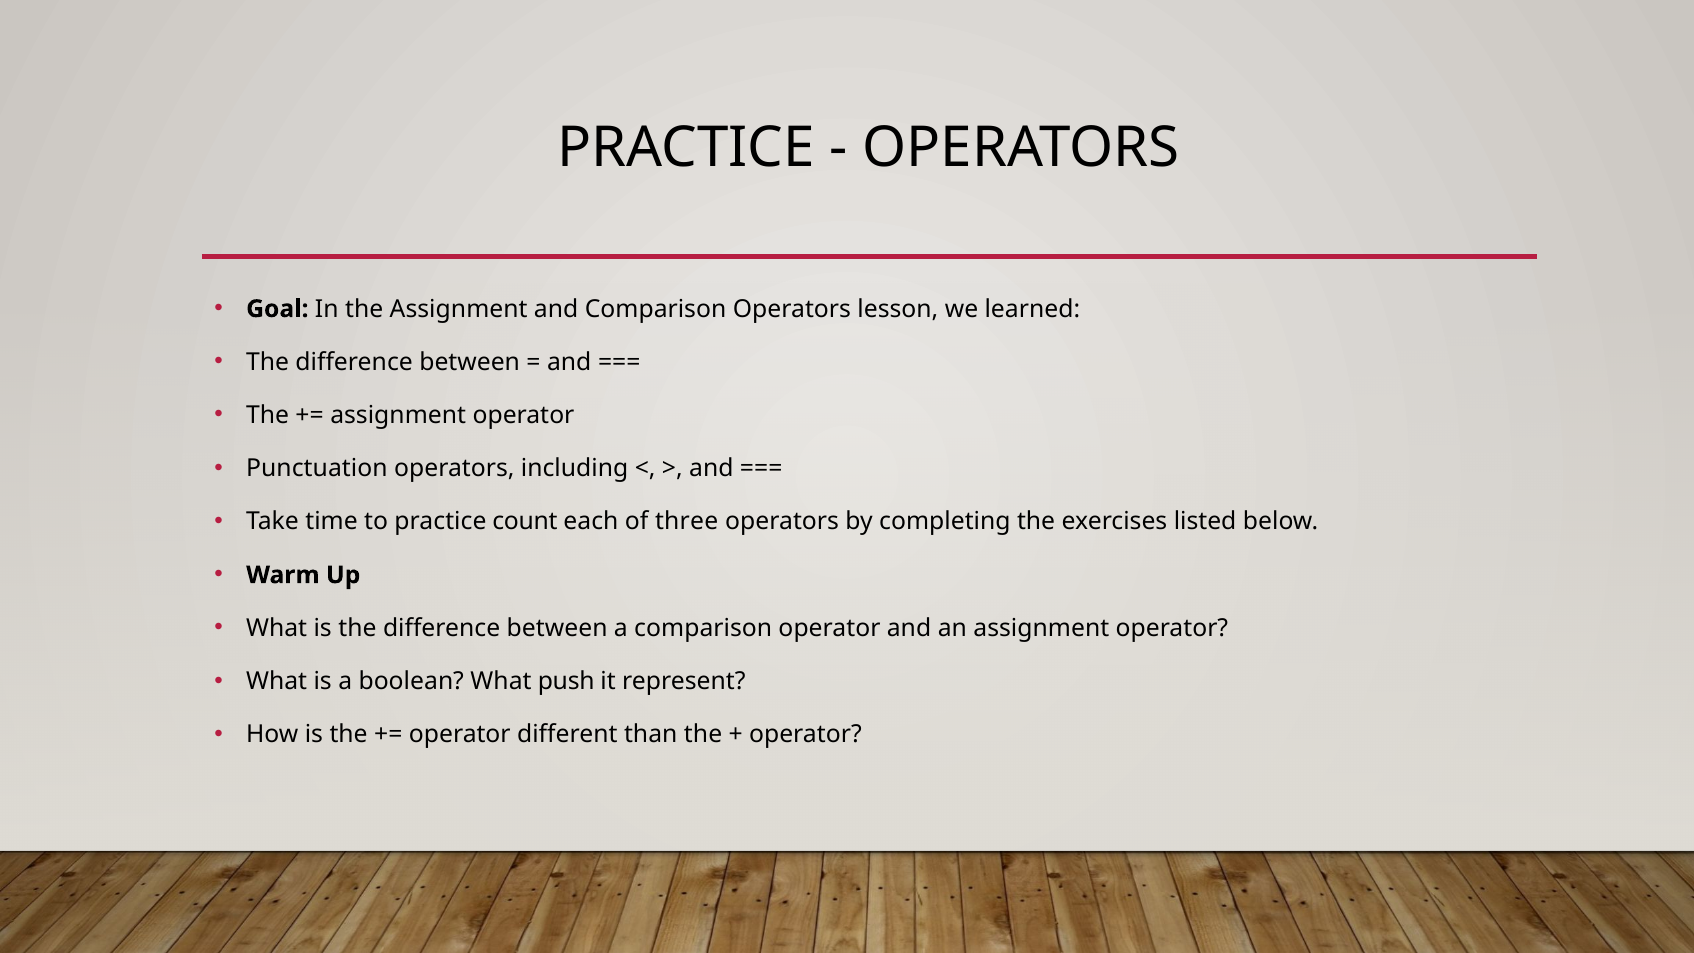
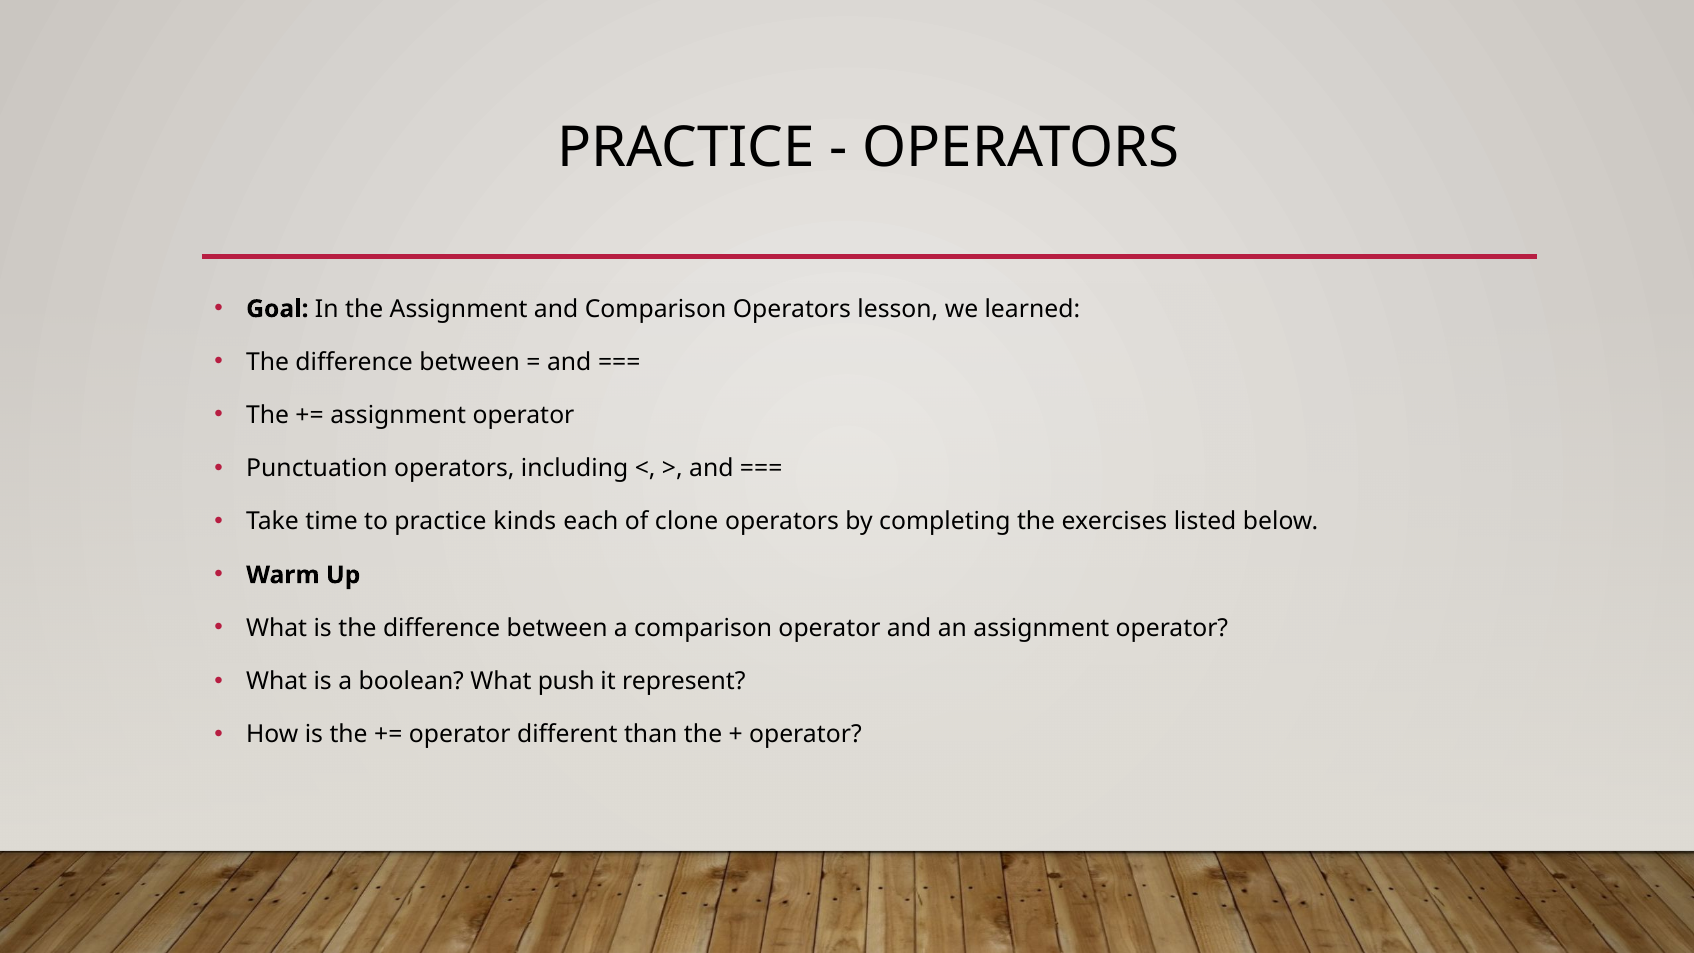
count: count -> kinds
three: three -> clone
